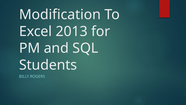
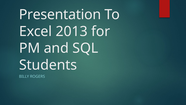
Modification: Modification -> Presentation
